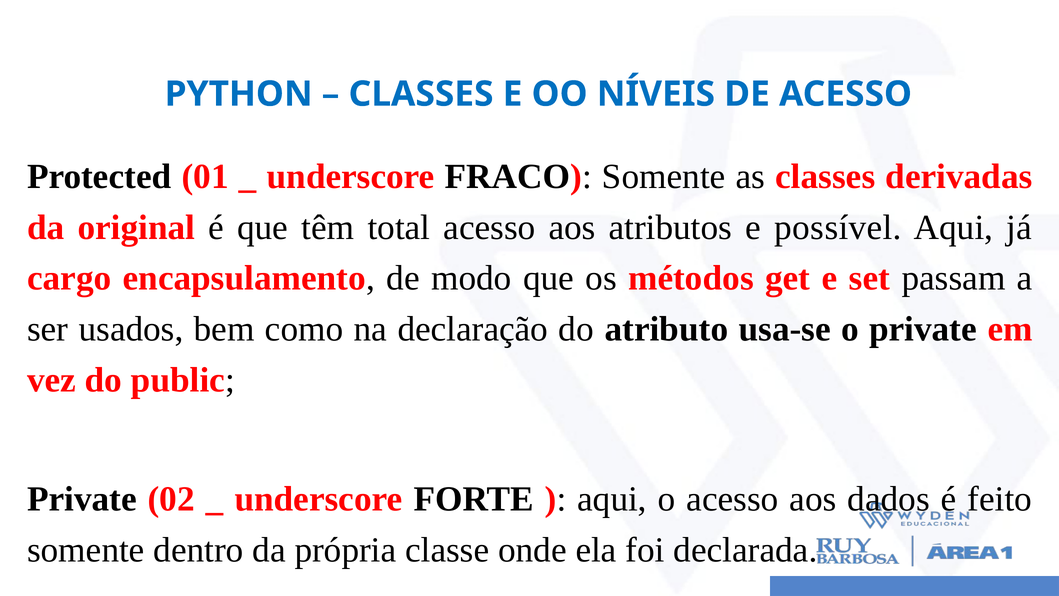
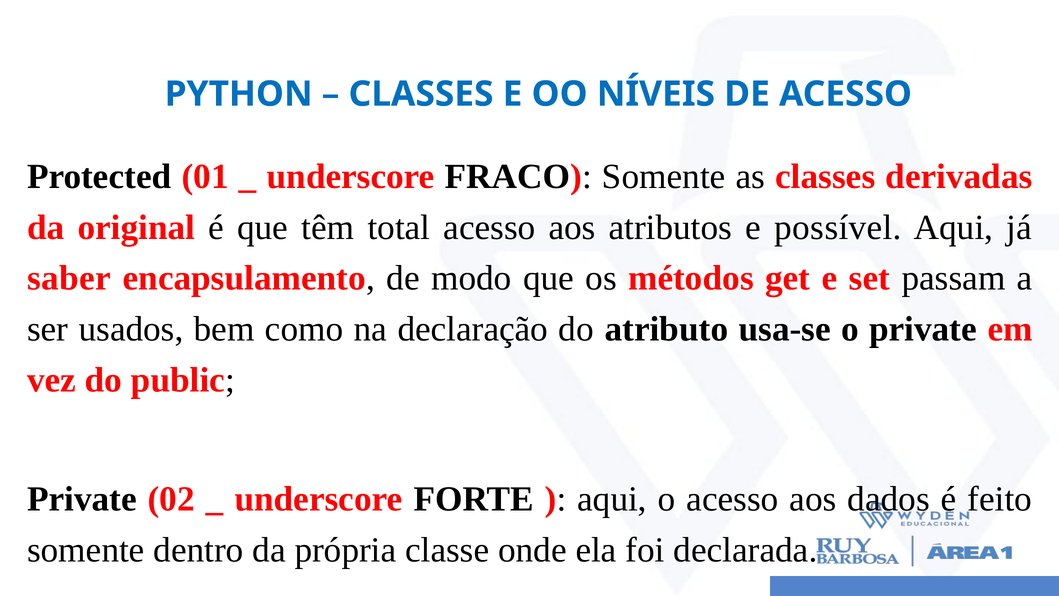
cargo: cargo -> saber
